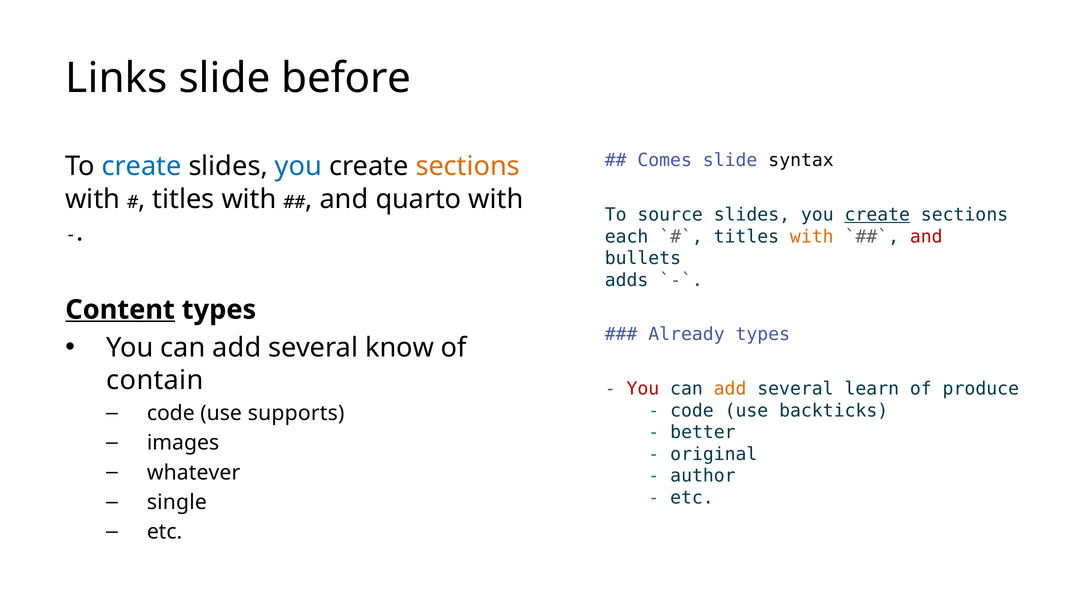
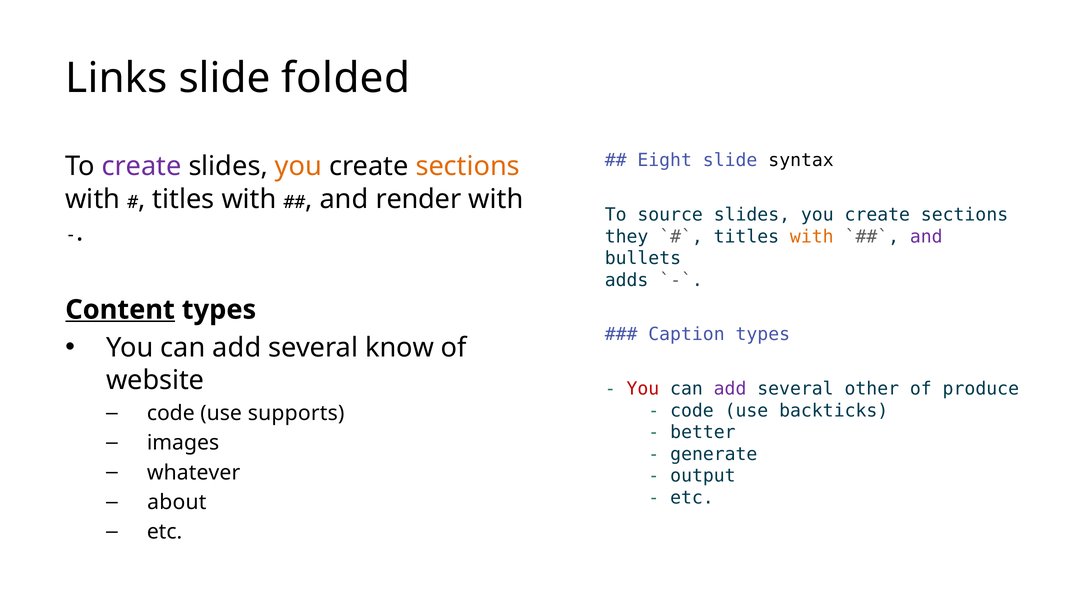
before: before -> folded
Comes: Comes -> Eight
create at (142, 166) colour: blue -> purple
you at (298, 166) colour: blue -> orange
quarto: quarto -> render
create at (877, 215) underline: present -> none
each: each -> they
and at (926, 237) colour: red -> purple
Already: Already -> Caption
contain: contain -> website
add at (730, 389) colour: orange -> purple
learn: learn -> other
original: original -> generate
author: author -> output
single: single -> about
